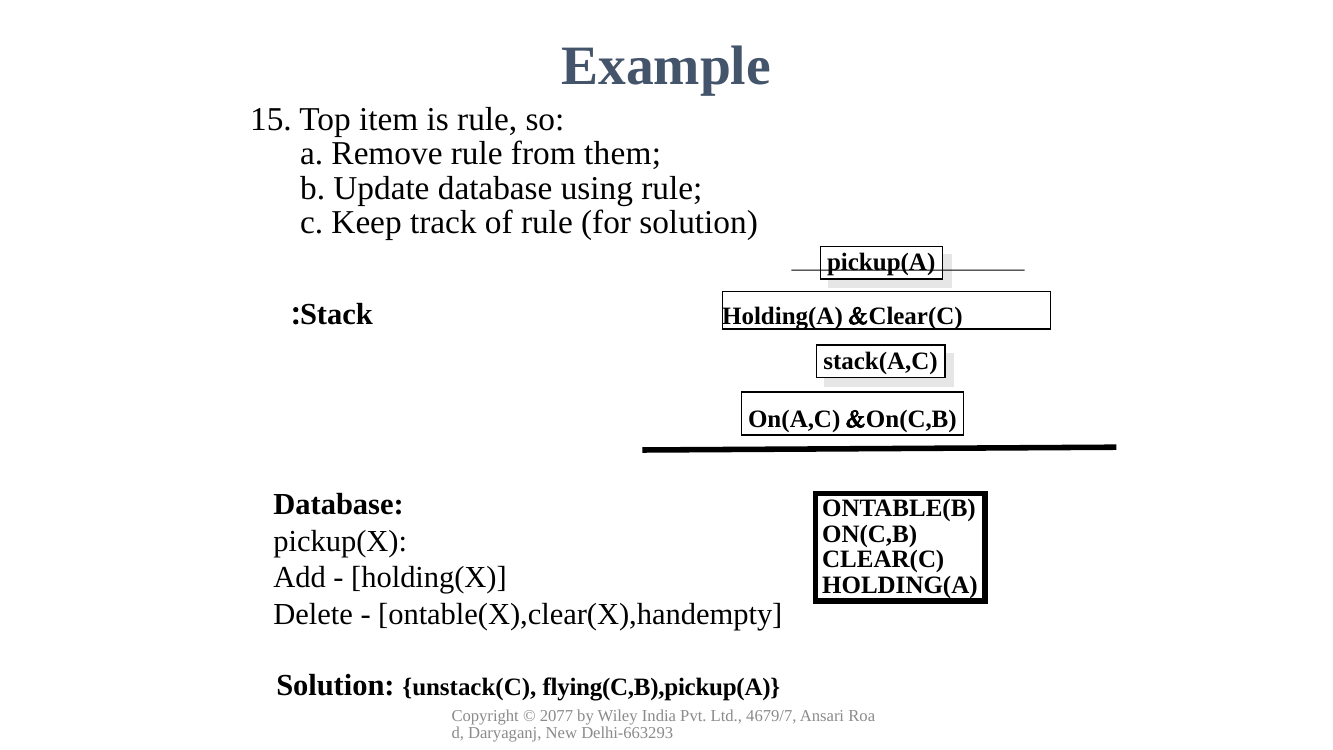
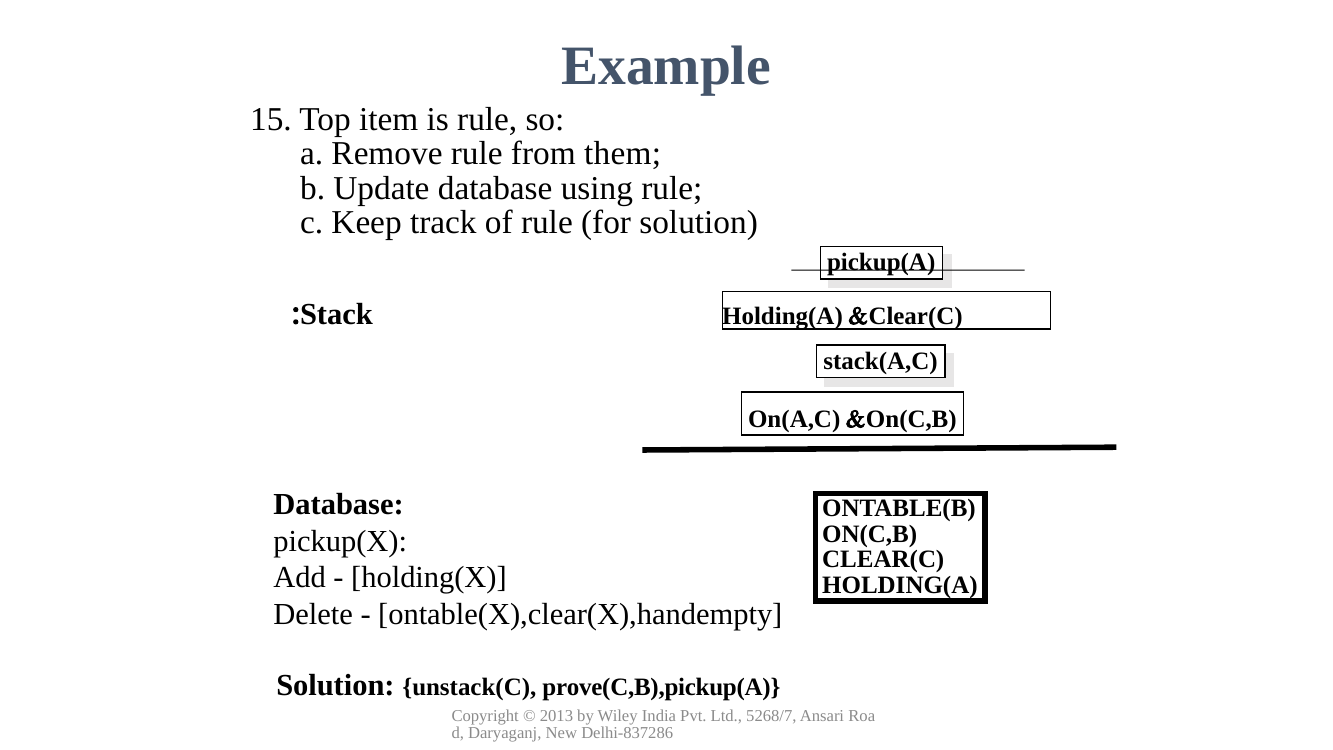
flying(C,B),pickup(A: flying(C,B),pickup(A -> prove(C,B),pickup(A
2077: 2077 -> 2013
4679/7: 4679/7 -> 5268/7
Delhi-663293: Delhi-663293 -> Delhi-837286
